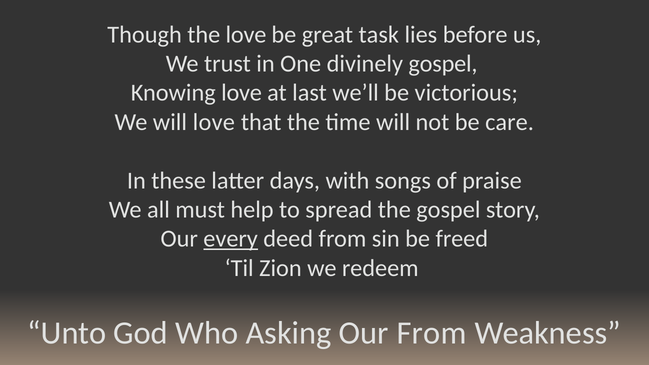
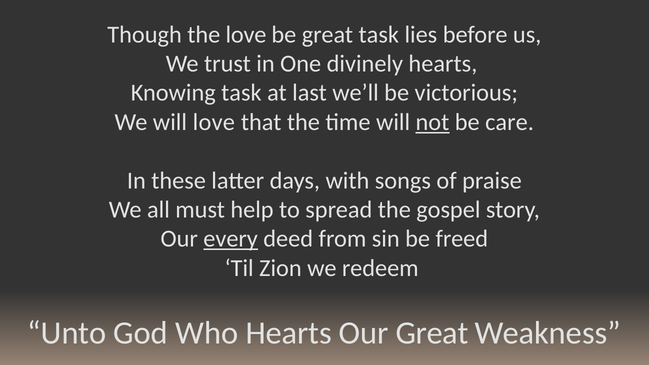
divinely gospel: gospel -> hearts
Knowing love: love -> task
not underline: none -> present
Who Asking: Asking -> Hearts
Our From: From -> Great
